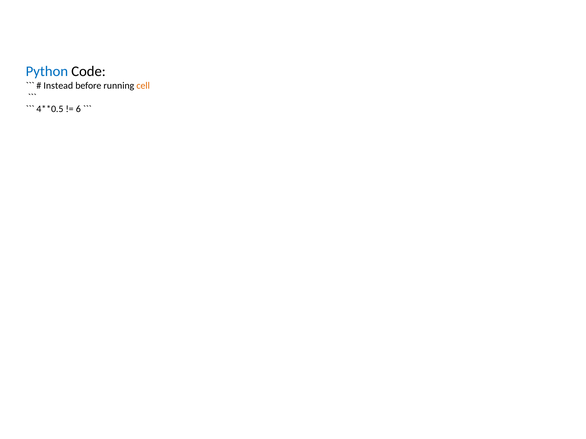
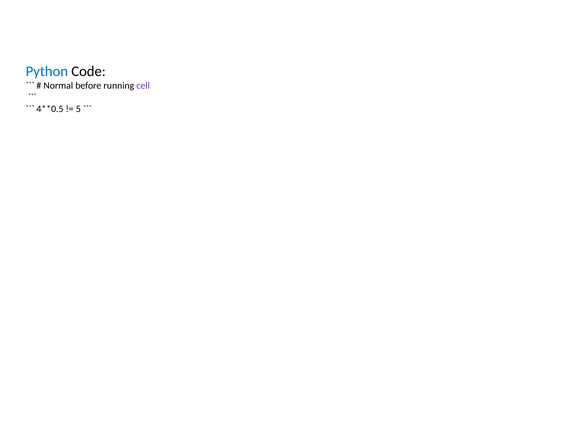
Instead: Instead -> Normal
cell colour: orange -> purple
6: 6 -> 5
